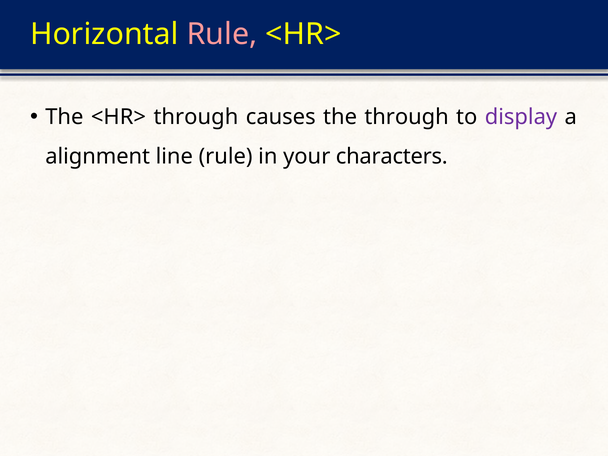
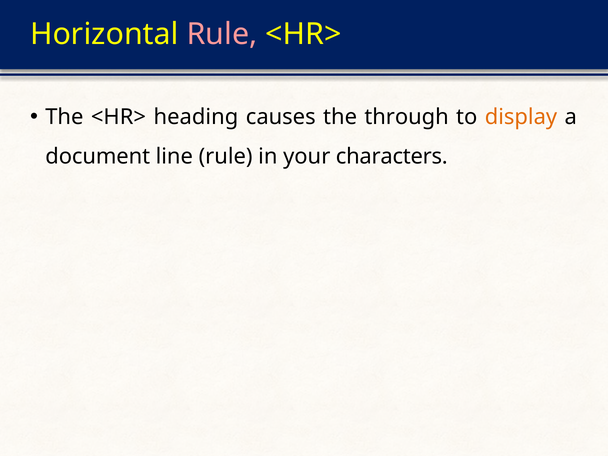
<HR> through: through -> heading
display colour: purple -> orange
alignment: alignment -> document
